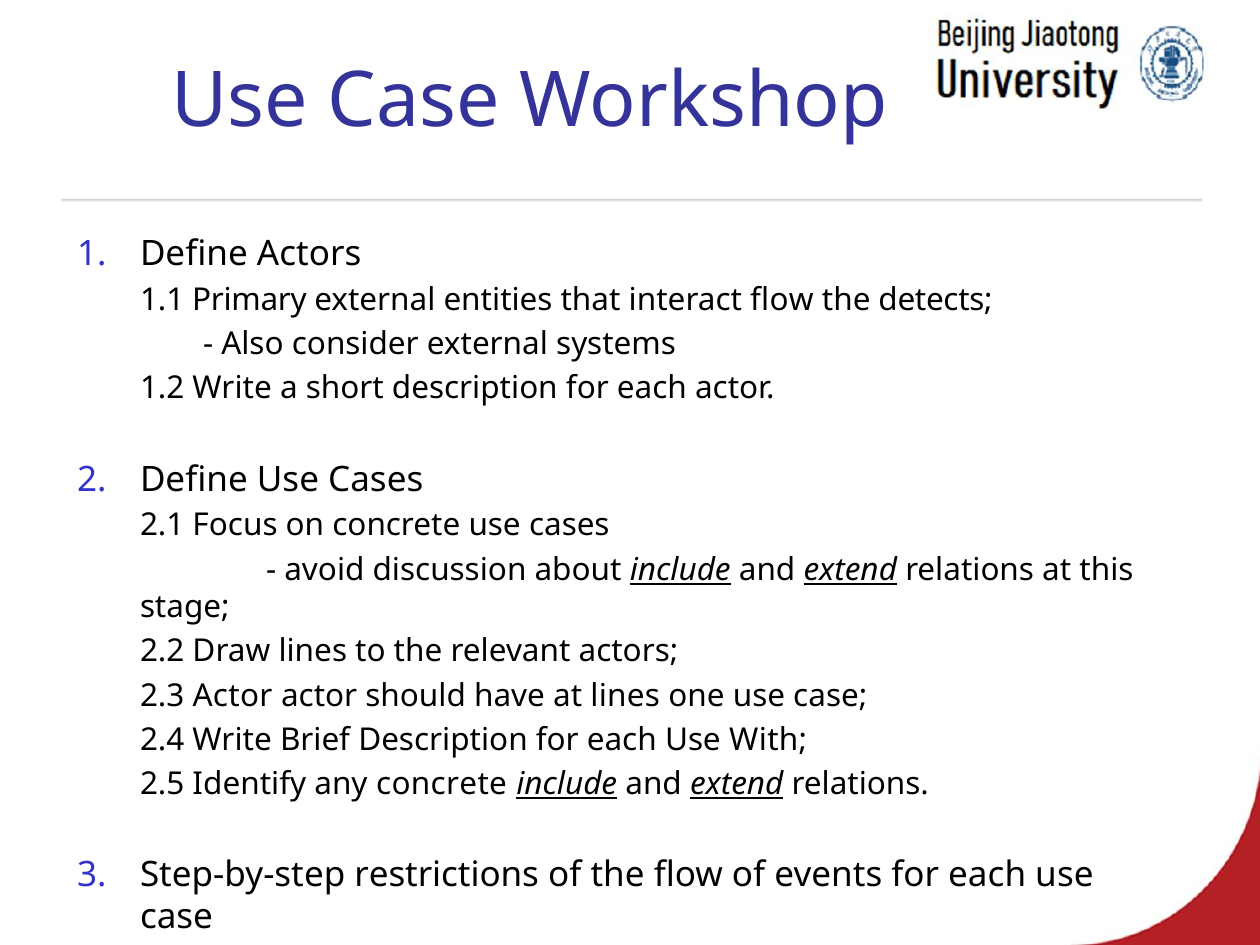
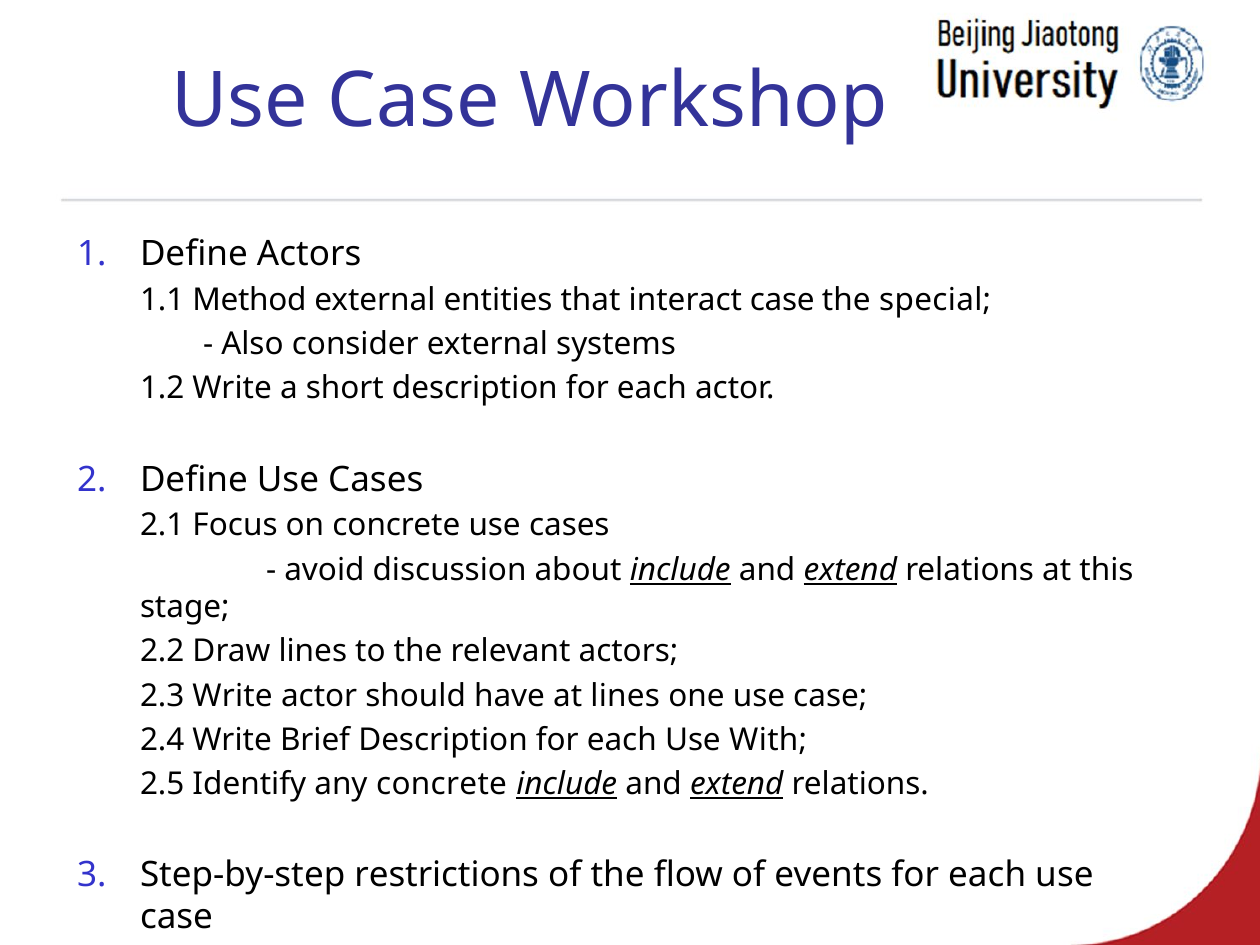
Primary: Primary -> Method
interact flow: flow -> case
detects: detects -> special
2.3 Actor: Actor -> Write
